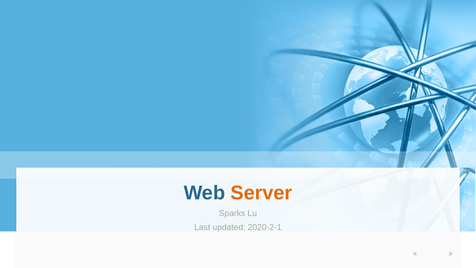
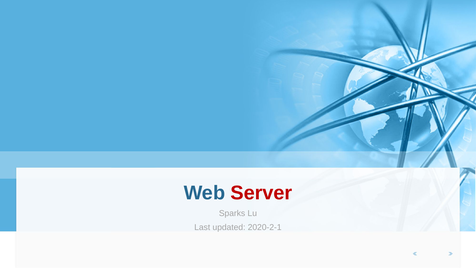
Server colour: orange -> red
